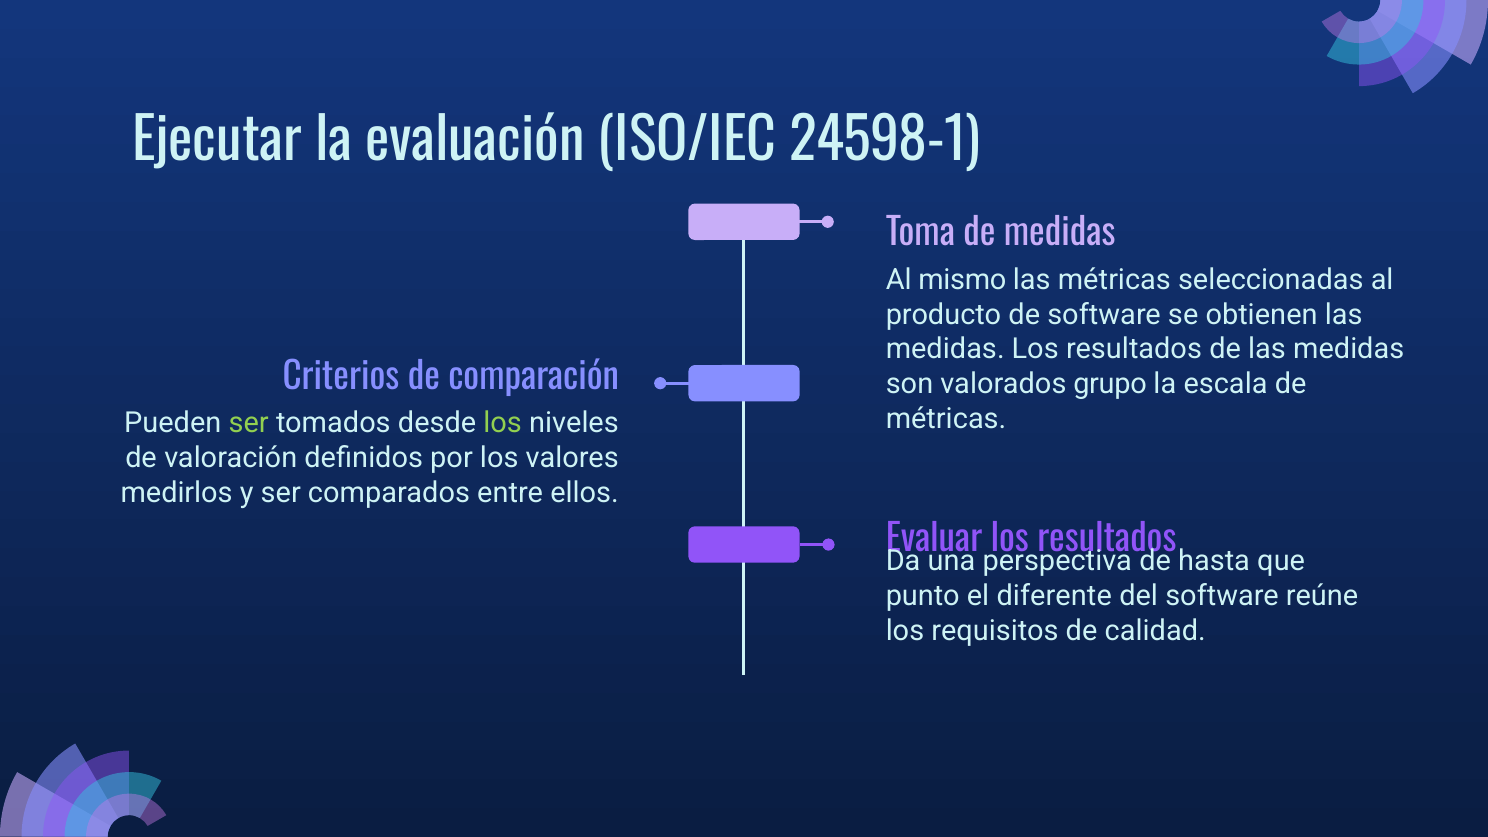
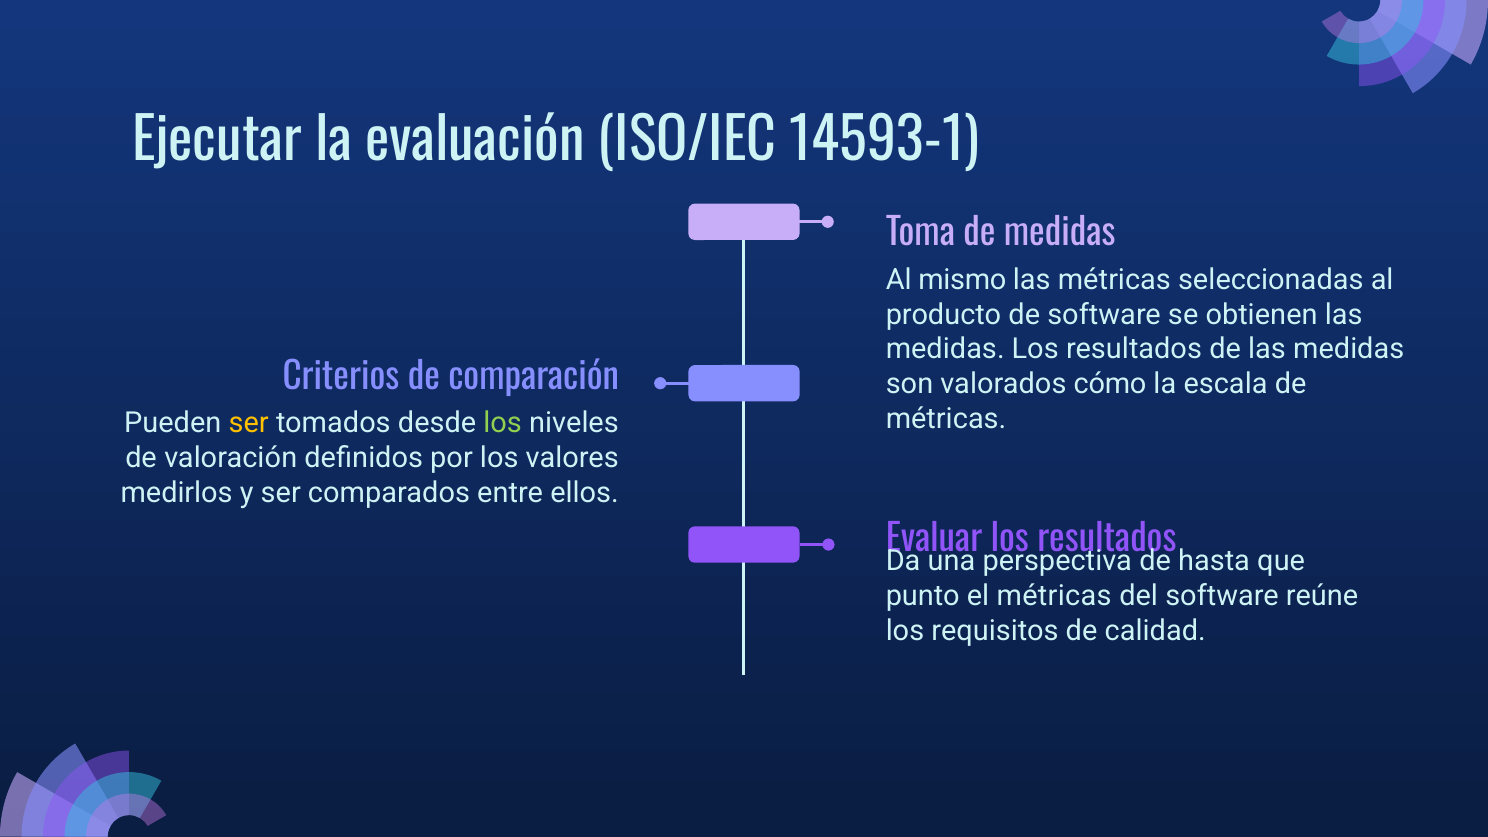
24598-1: 24598-1 -> 14593-1
grupo: grupo -> cómo
ser at (249, 423) colour: light green -> yellow
el diferente: diferente -> métricas
